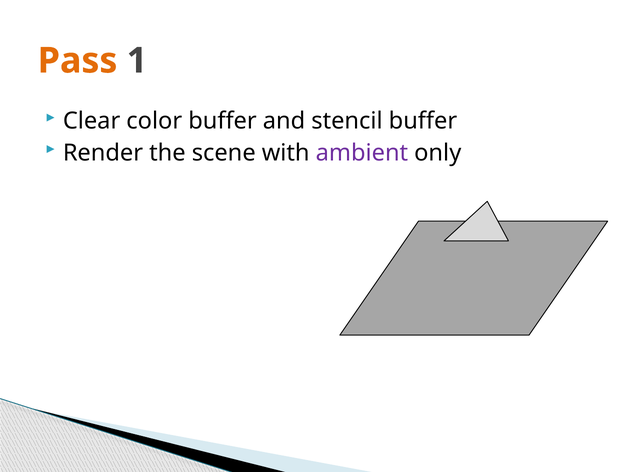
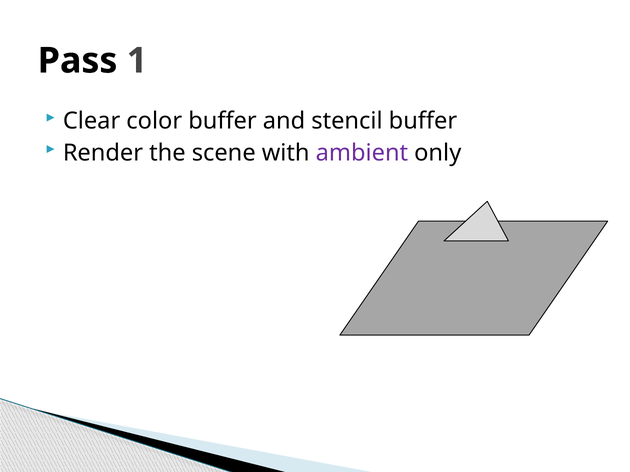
Pass colour: orange -> black
